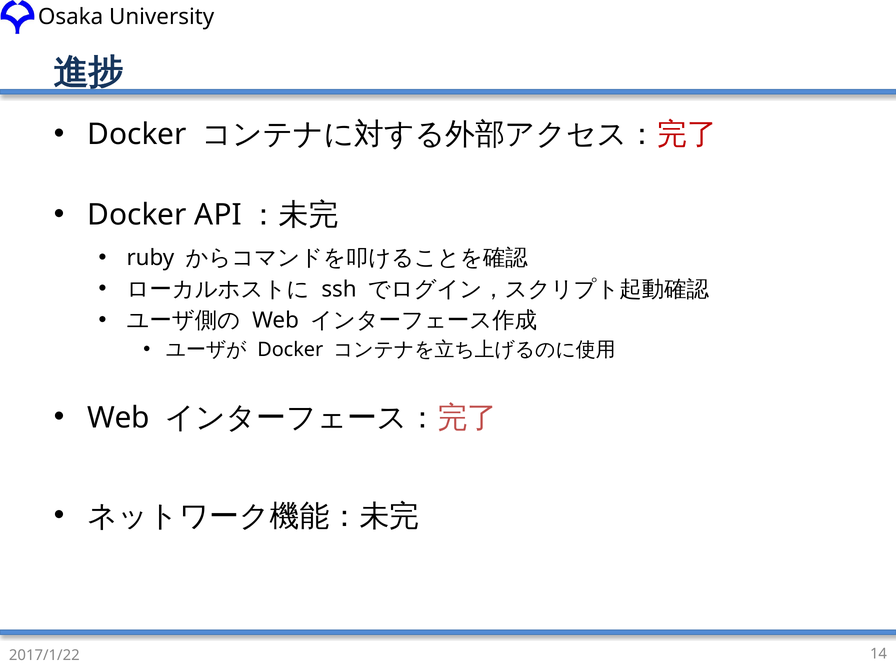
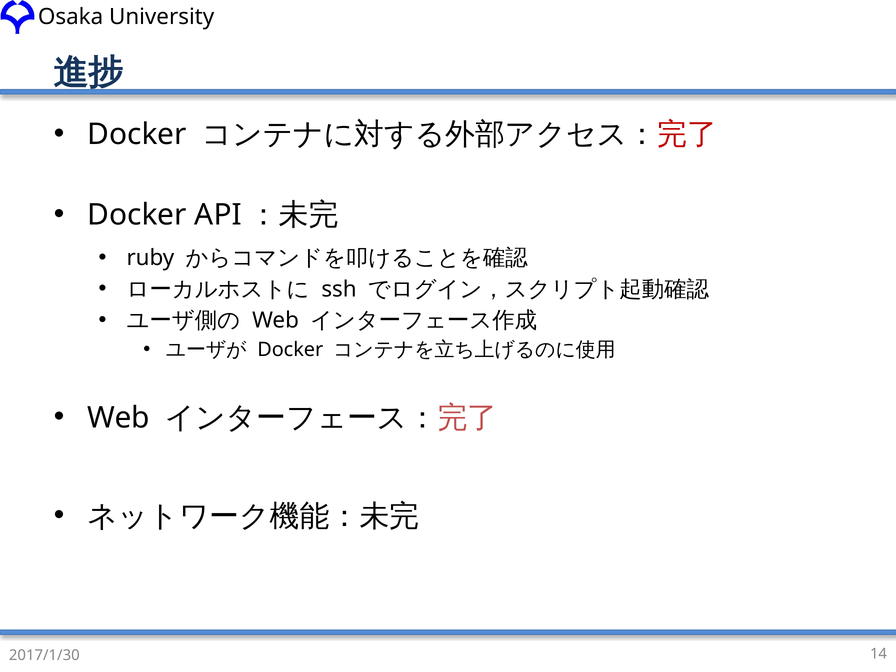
2017/1/22: 2017/1/22 -> 2017/1/30
